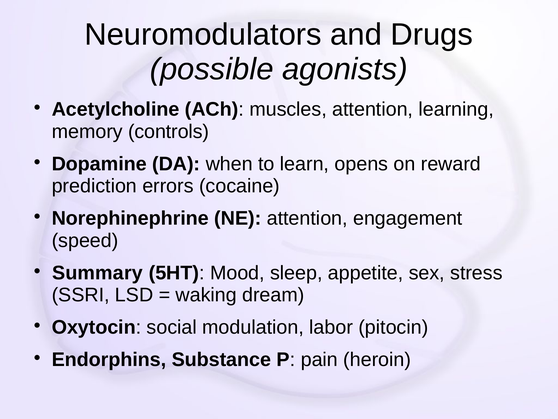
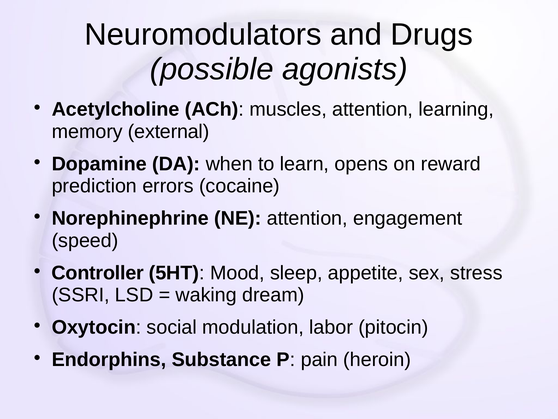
controls: controls -> external
Summary: Summary -> Controller
